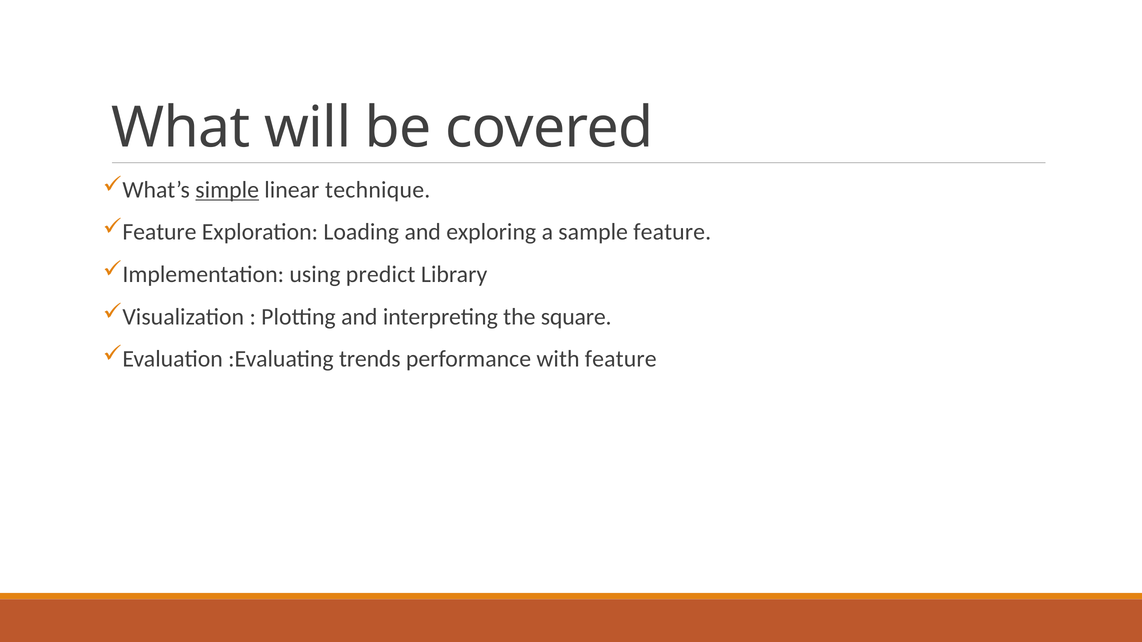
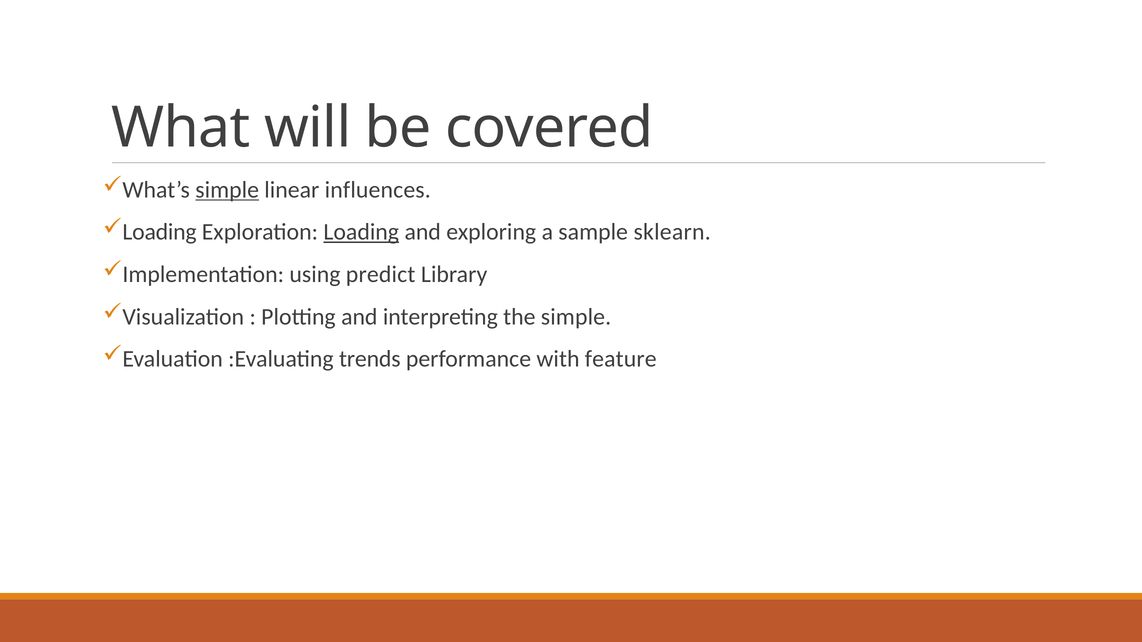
technique: technique -> influences
Feature at (159, 232): Feature -> Loading
Loading at (361, 232) underline: none -> present
sample feature: feature -> sklearn
the square: square -> simple
